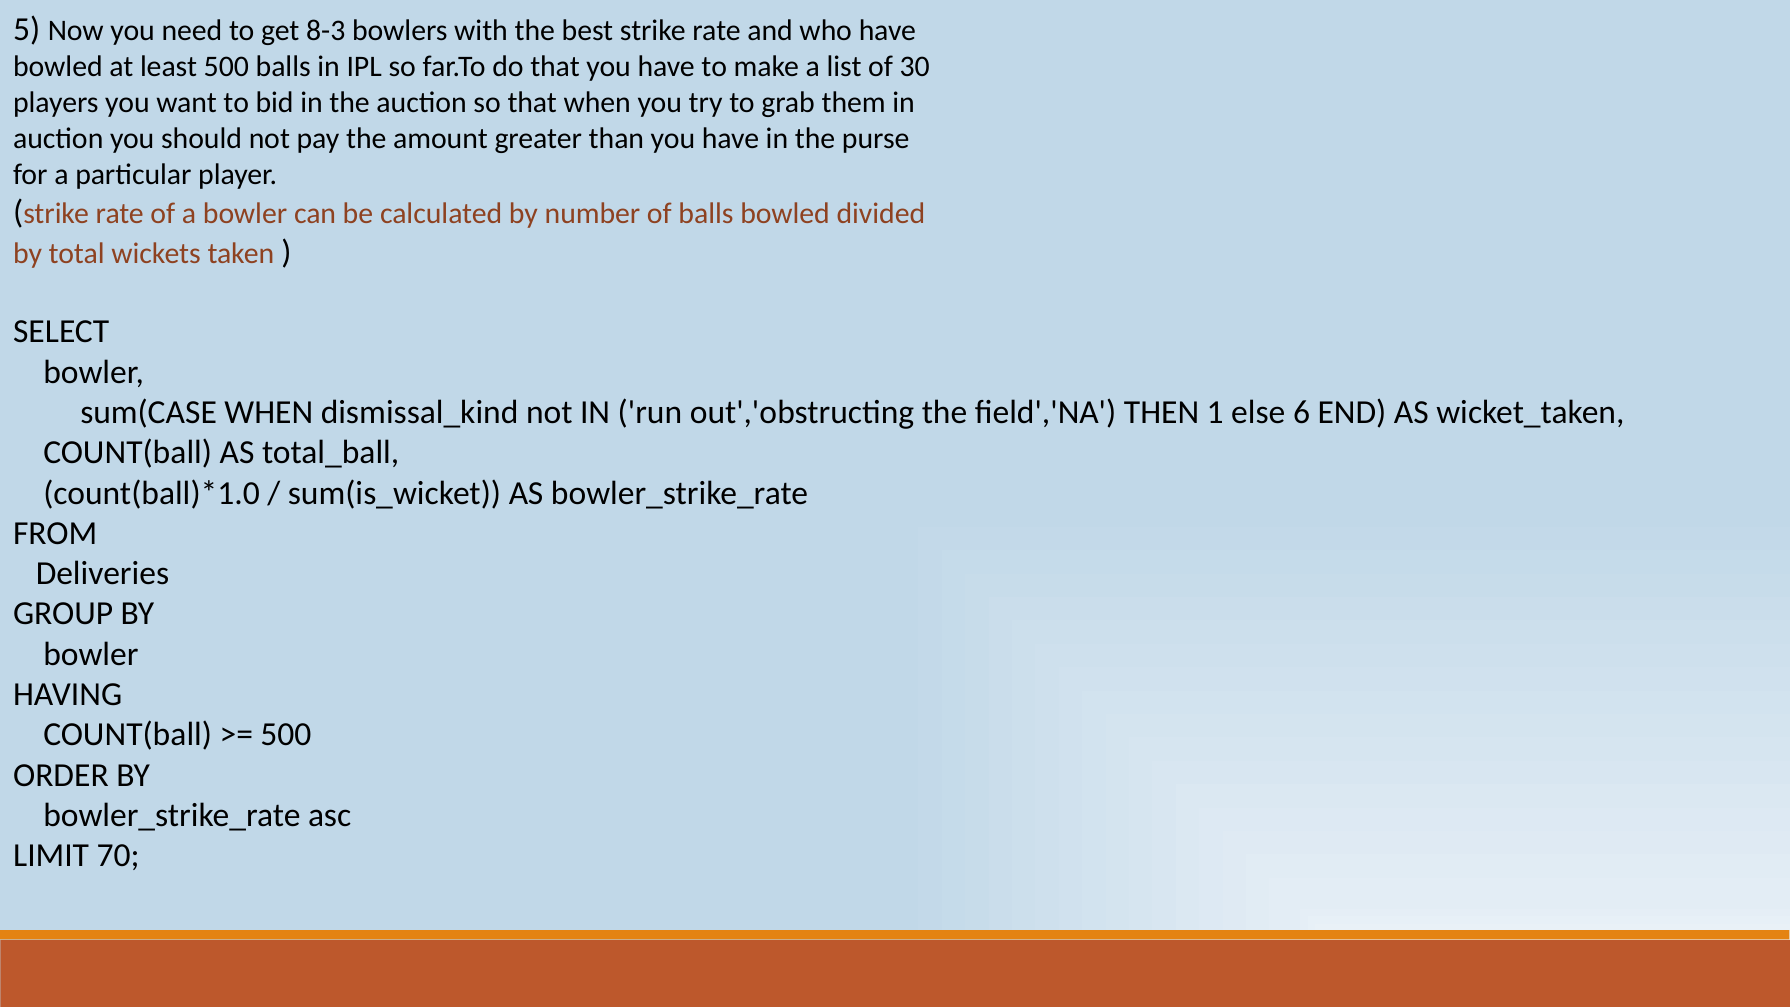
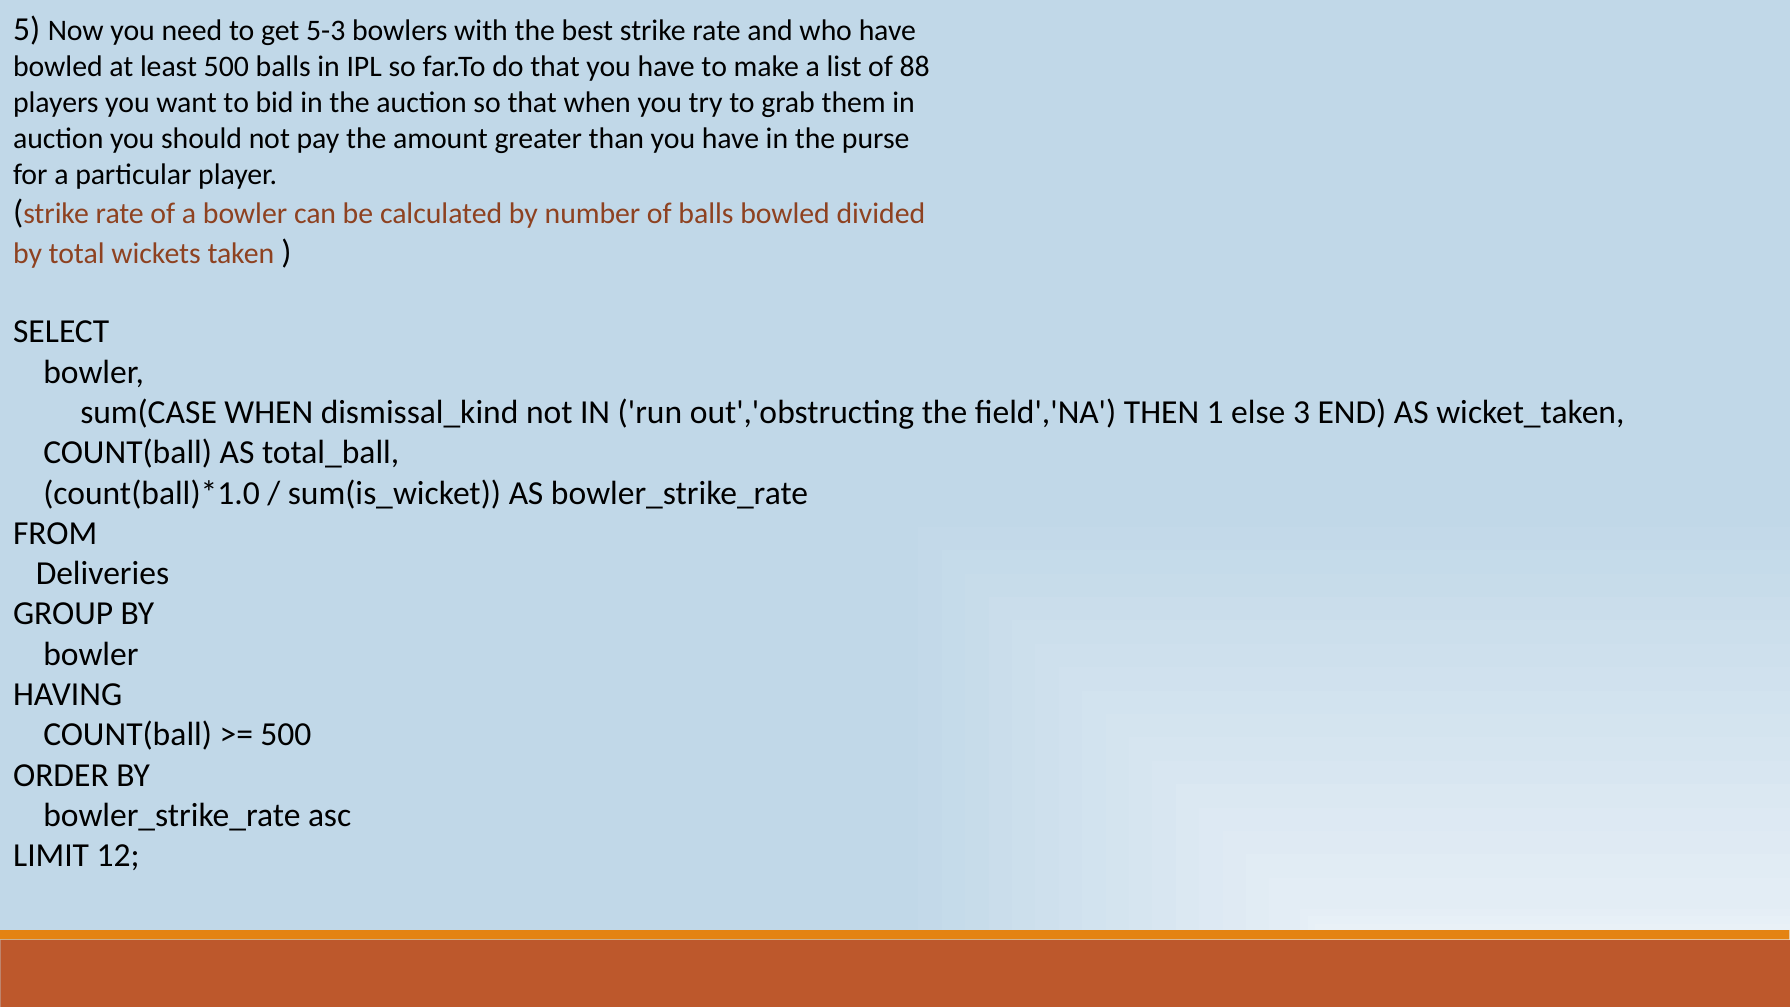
8-3: 8-3 -> 5-3
30: 30 -> 88
6: 6 -> 3
70: 70 -> 12
